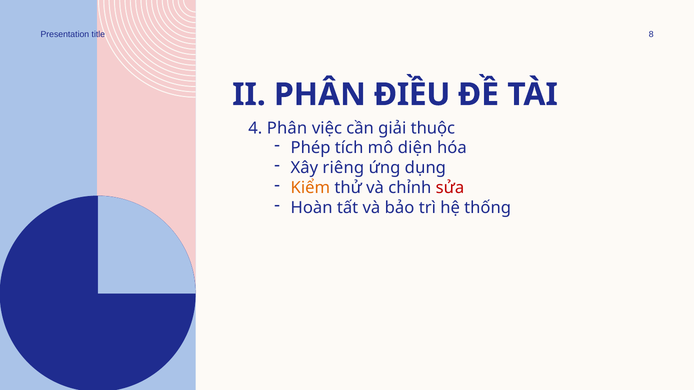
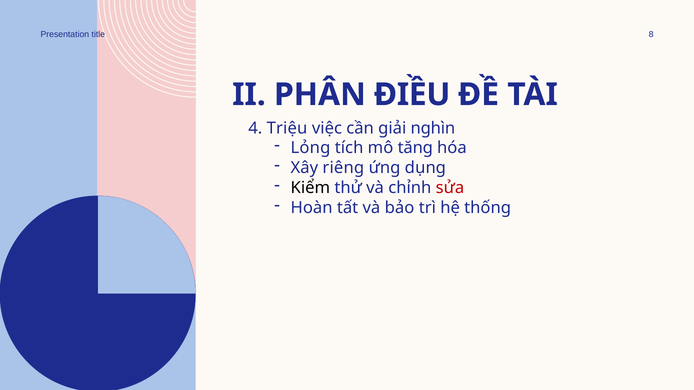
4 Phân: Phân -> Triệu
thuộc: thuộc -> nghìn
Phép: Phép -> Lỏng
diện: diện -> tăng
Kiểm colour: orange -> black
